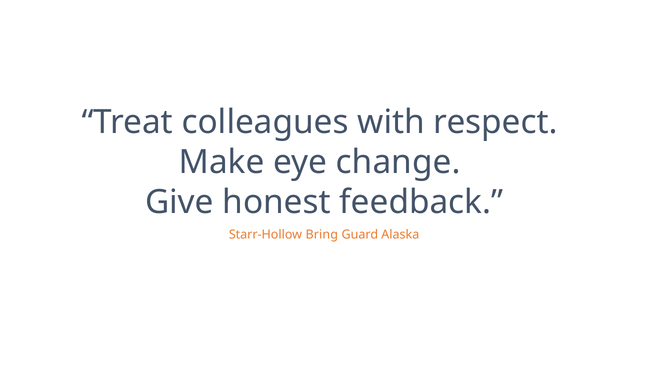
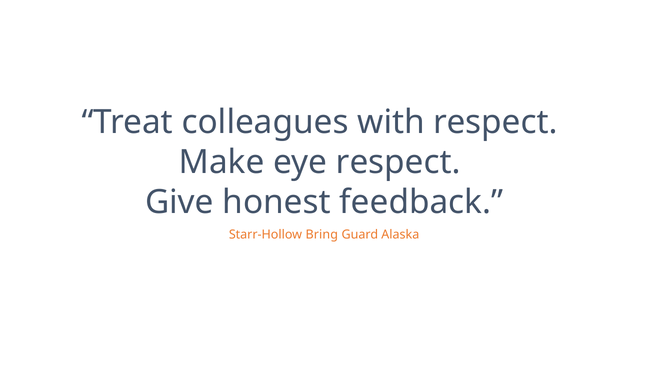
eye change: change -> respect
